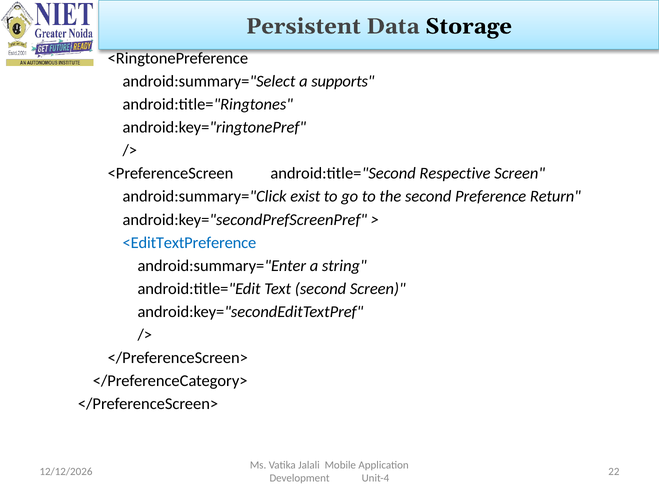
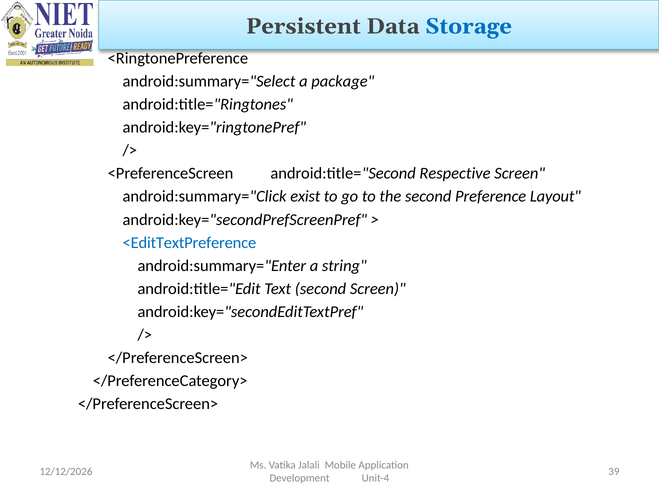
Storage colour: black -> blue
supports: supports -> package
Return: Return -> Layout
22: 22 -> 39
